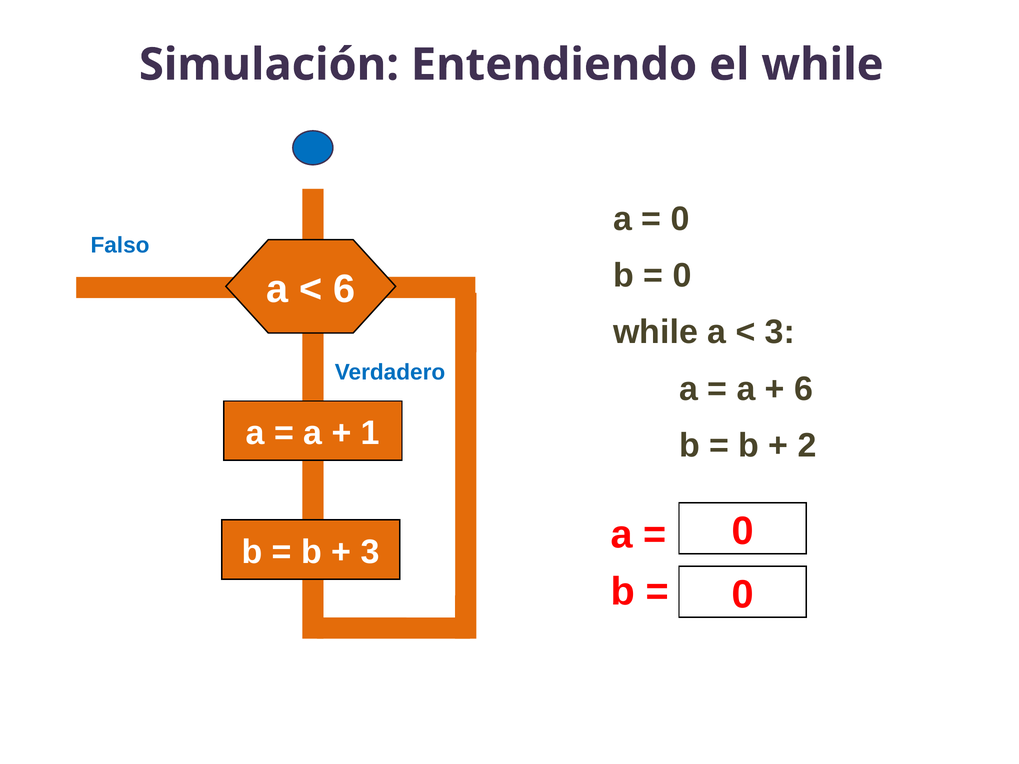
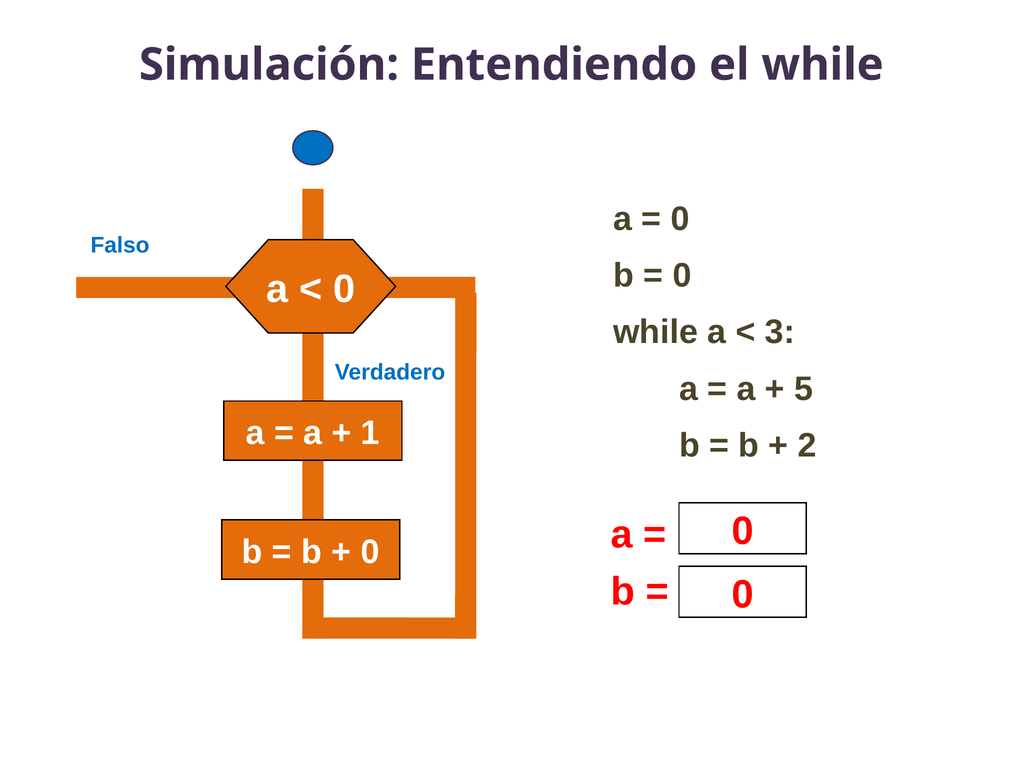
6 at (344, 289): 6 -> 0
6 at (804, 389): 6 -> 5
3 at (370, 552): 3 -> 0
